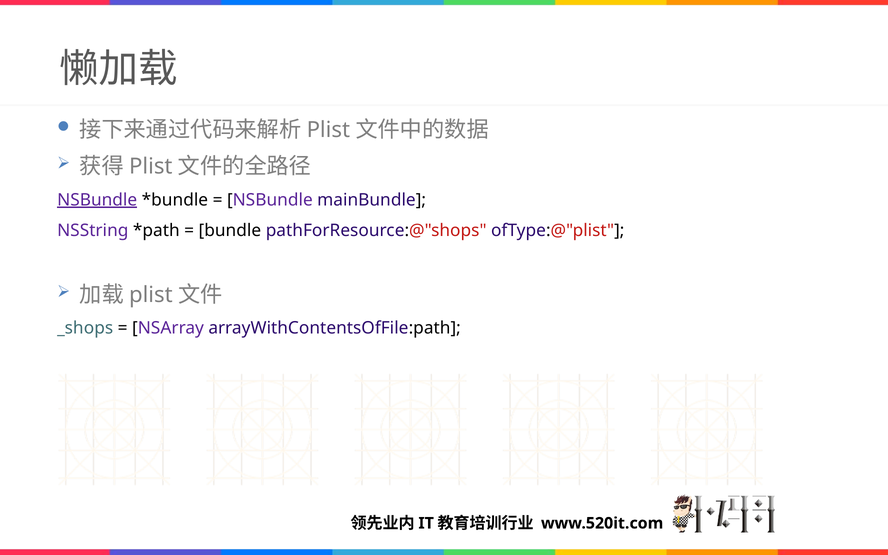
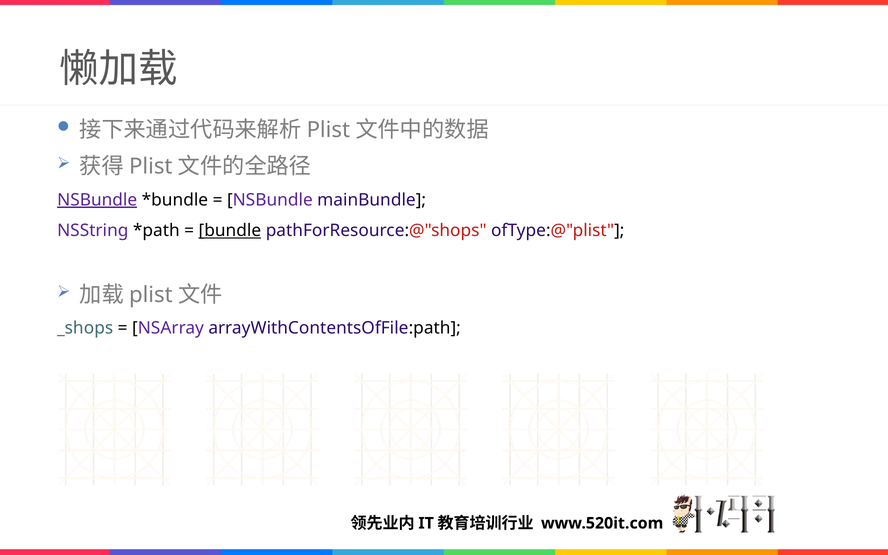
bundle underline: none -> present
